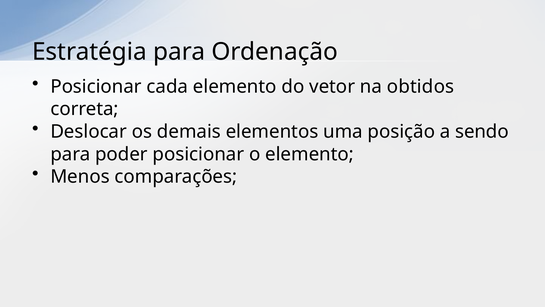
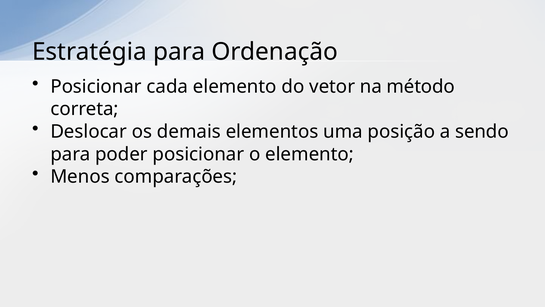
obtidos: obtidos -> método
